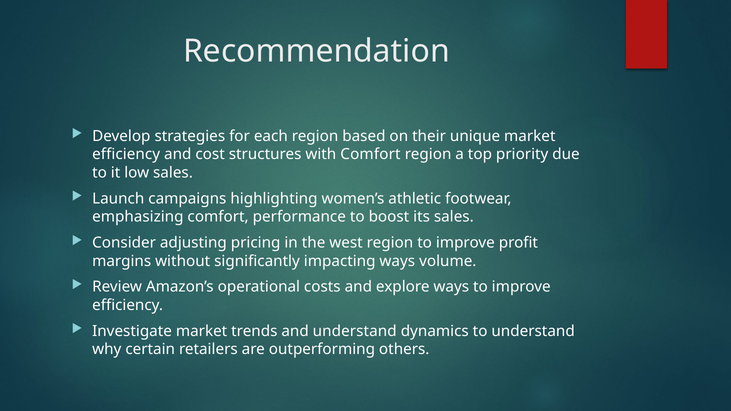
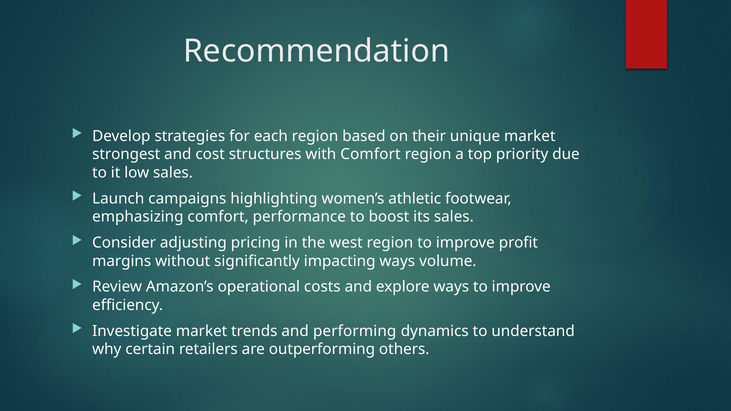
efficiency at (126, 154): efficiency -> strongest
and understand: understand -> performing
